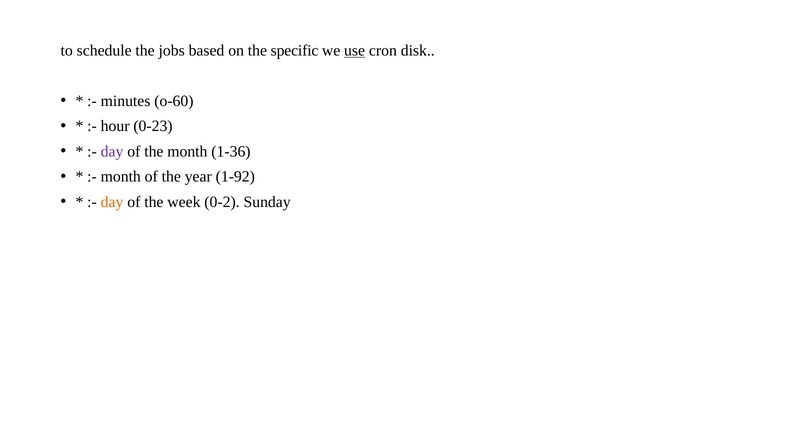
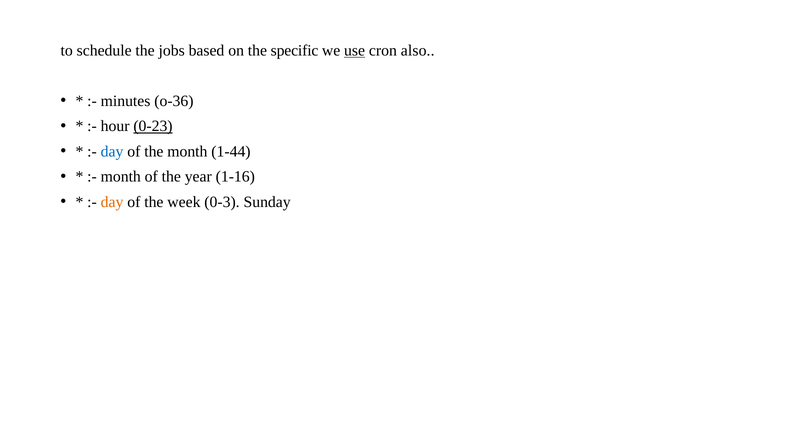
disk: disk -> also
o-60: o-60 -> o-36
0-23 underline: none -> present
day at (112, 152) colour: purple -> blue
1-36: 1-36 -> 1-44
1-92: 1-92 -> 1-16
0-2: 0-2 -> 0-3
